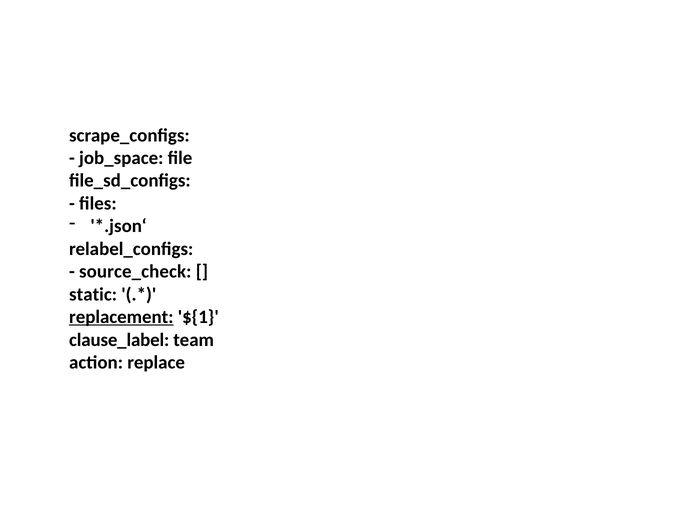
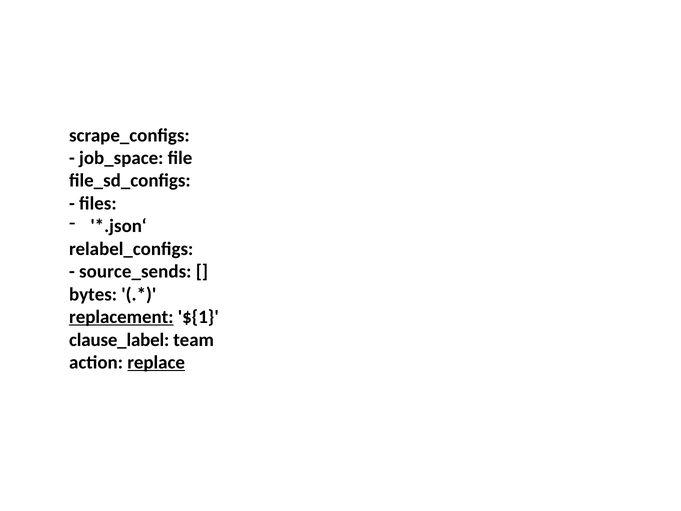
source_check: source_check -> source_sends
static: static -> bytes
replace underline: none -> present
